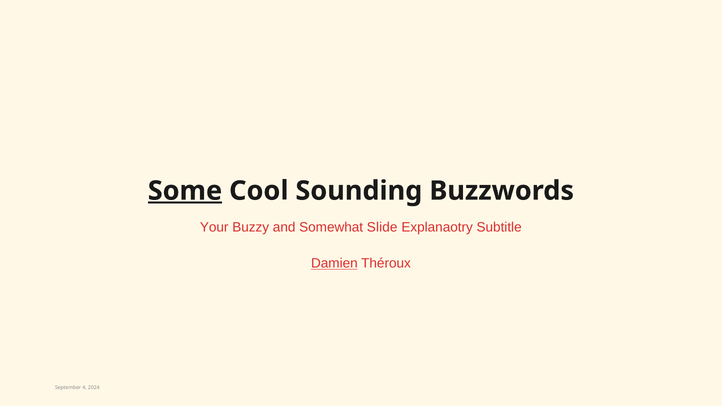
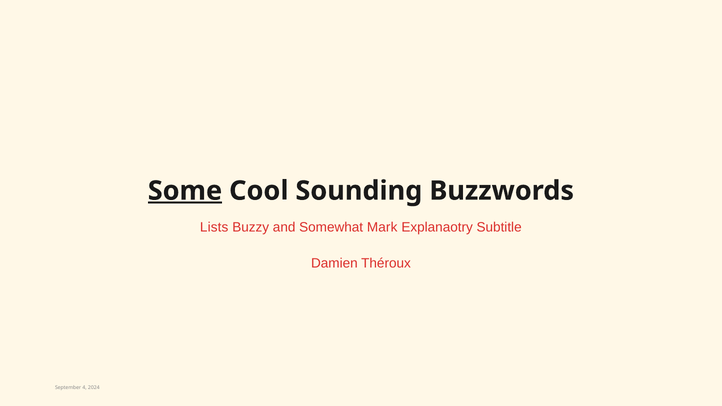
Your: Your -> Lists
Slide: Slide -> Mark
Damien underline: present -> none
